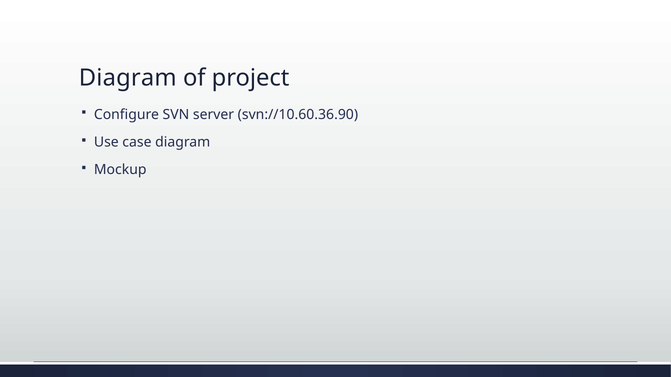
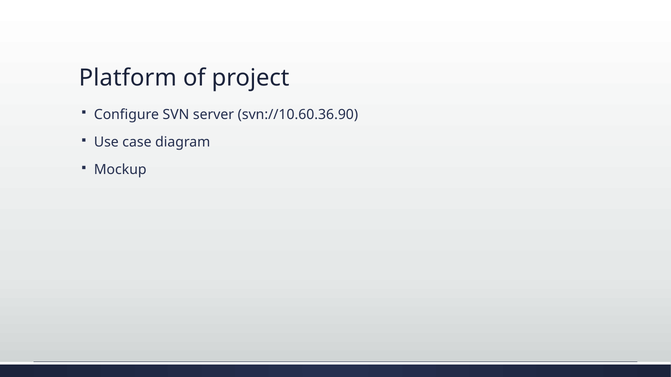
Diagram at (128, 78): Diagram -> Platform
